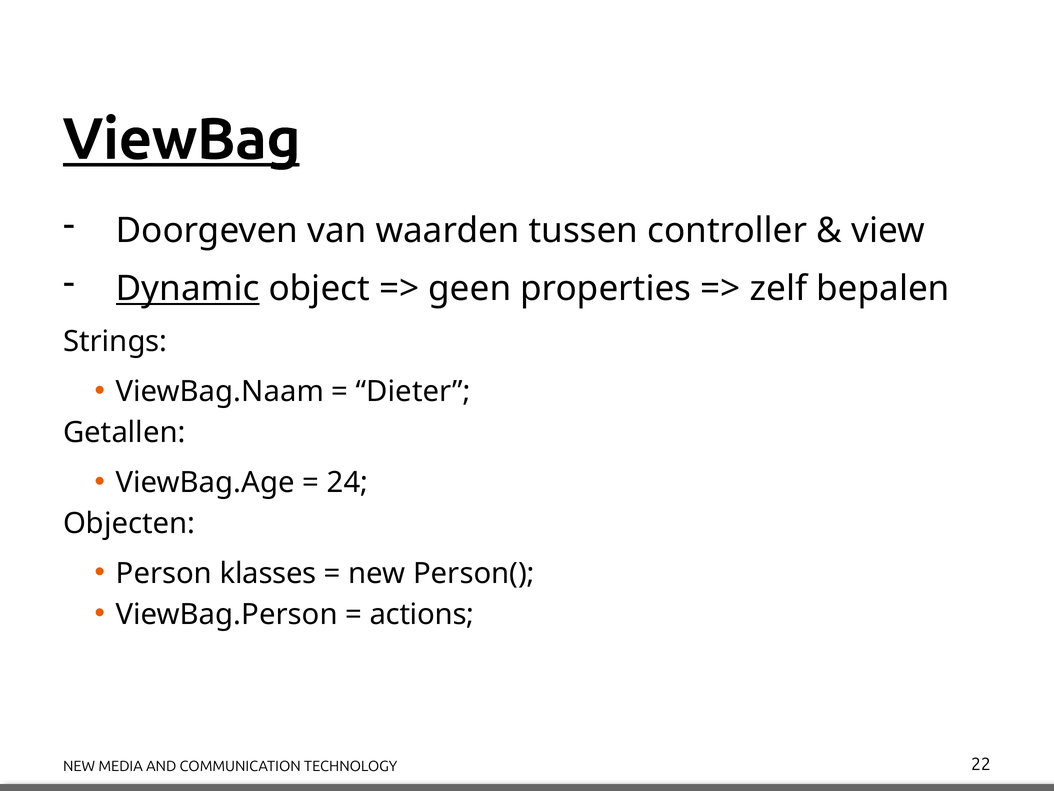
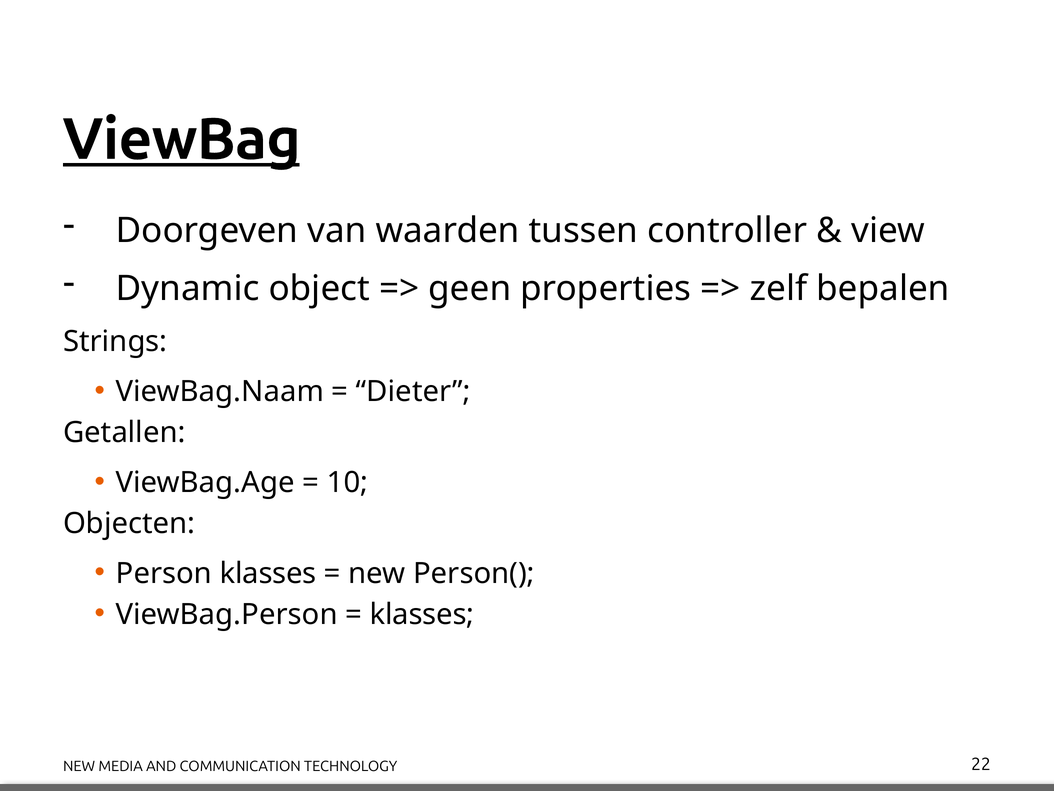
Dynamic underline: present -> none
24: 24 -> 10
actions at (422, 614): actions -> klasses
